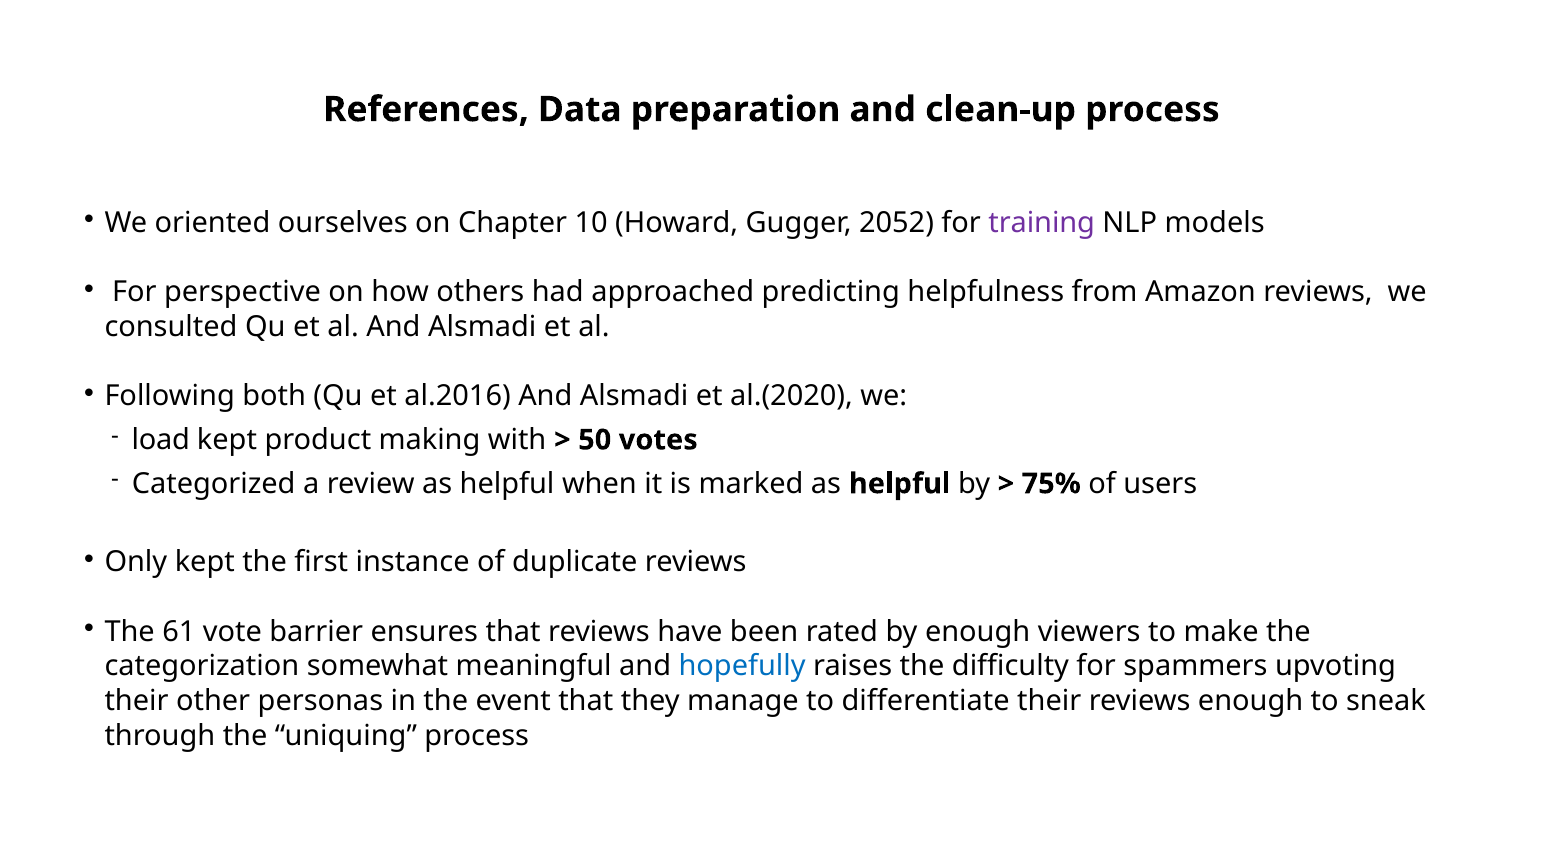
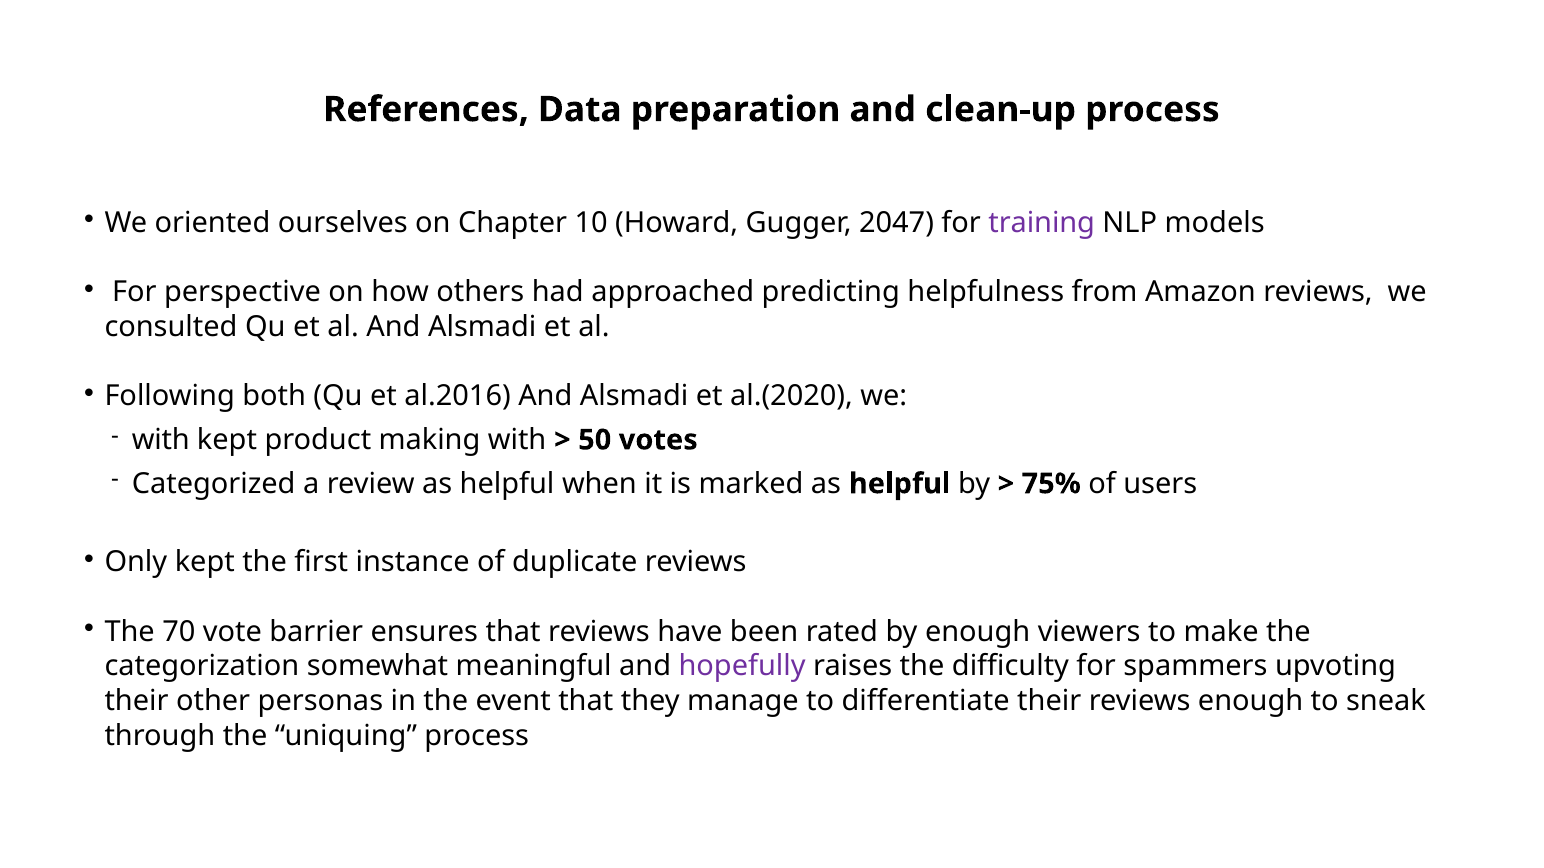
2052: 2052 -> 2047
load at (161, 440): load -> with
61: 61 -> 70
hopefully colour: blue -> purple
